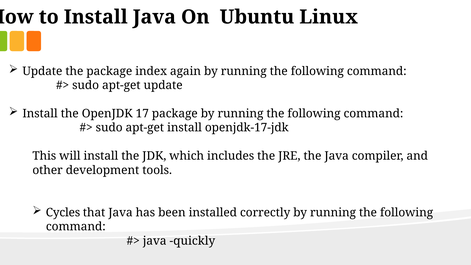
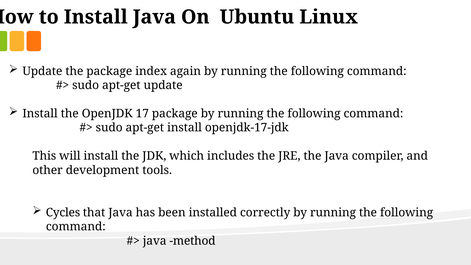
quickly: quickly -> method
